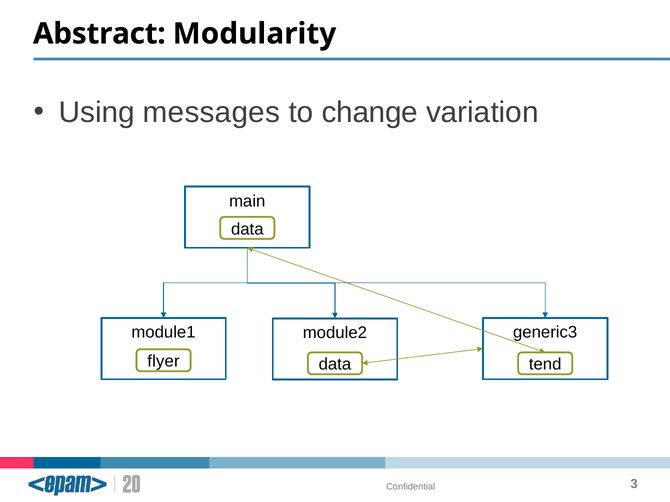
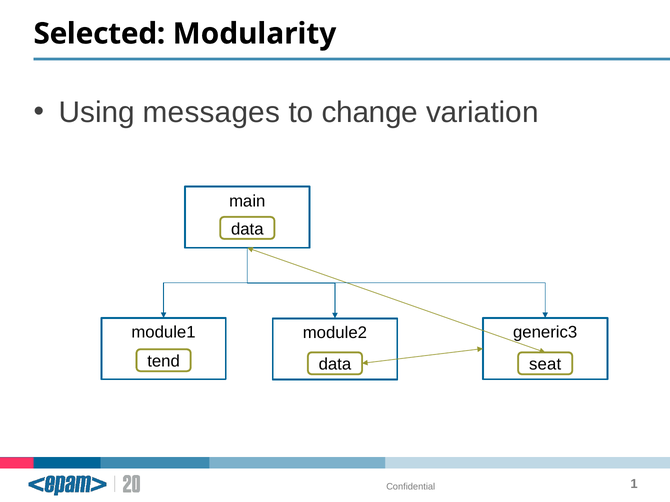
Abstract: Abstract -> Selected
flyer: flyer -> tend
tend: tend -> seat
3: 3 -> 1
